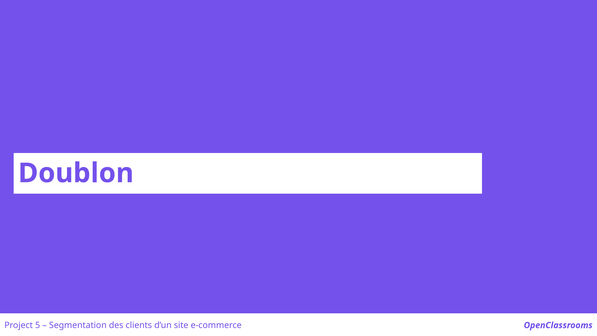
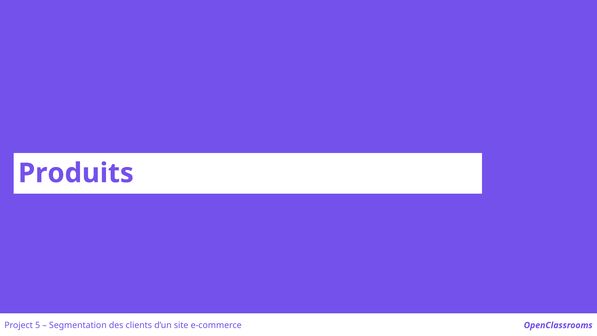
Doublon: Doublon -> Produits
